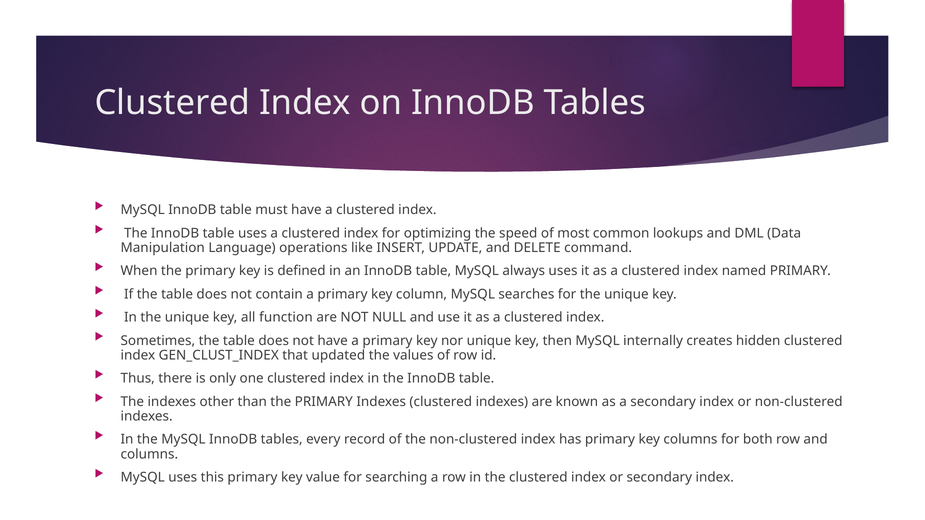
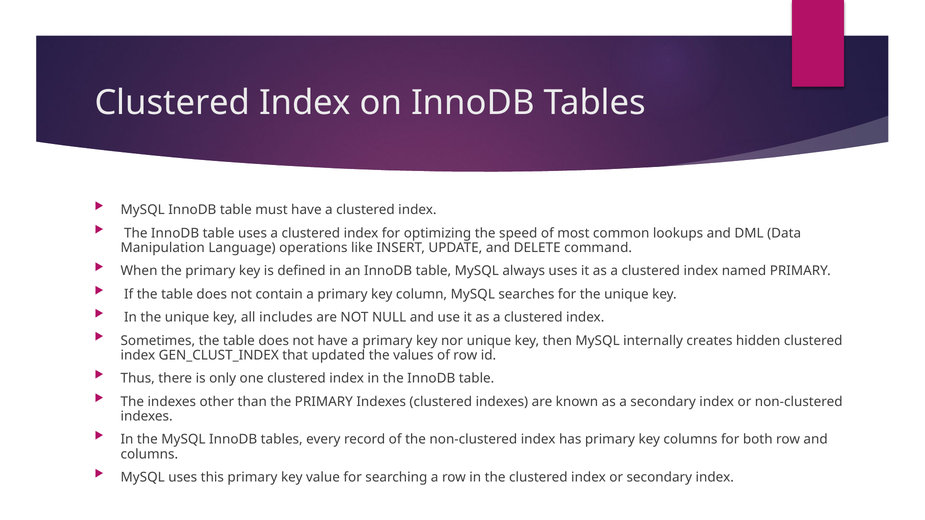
function: function -> includes
